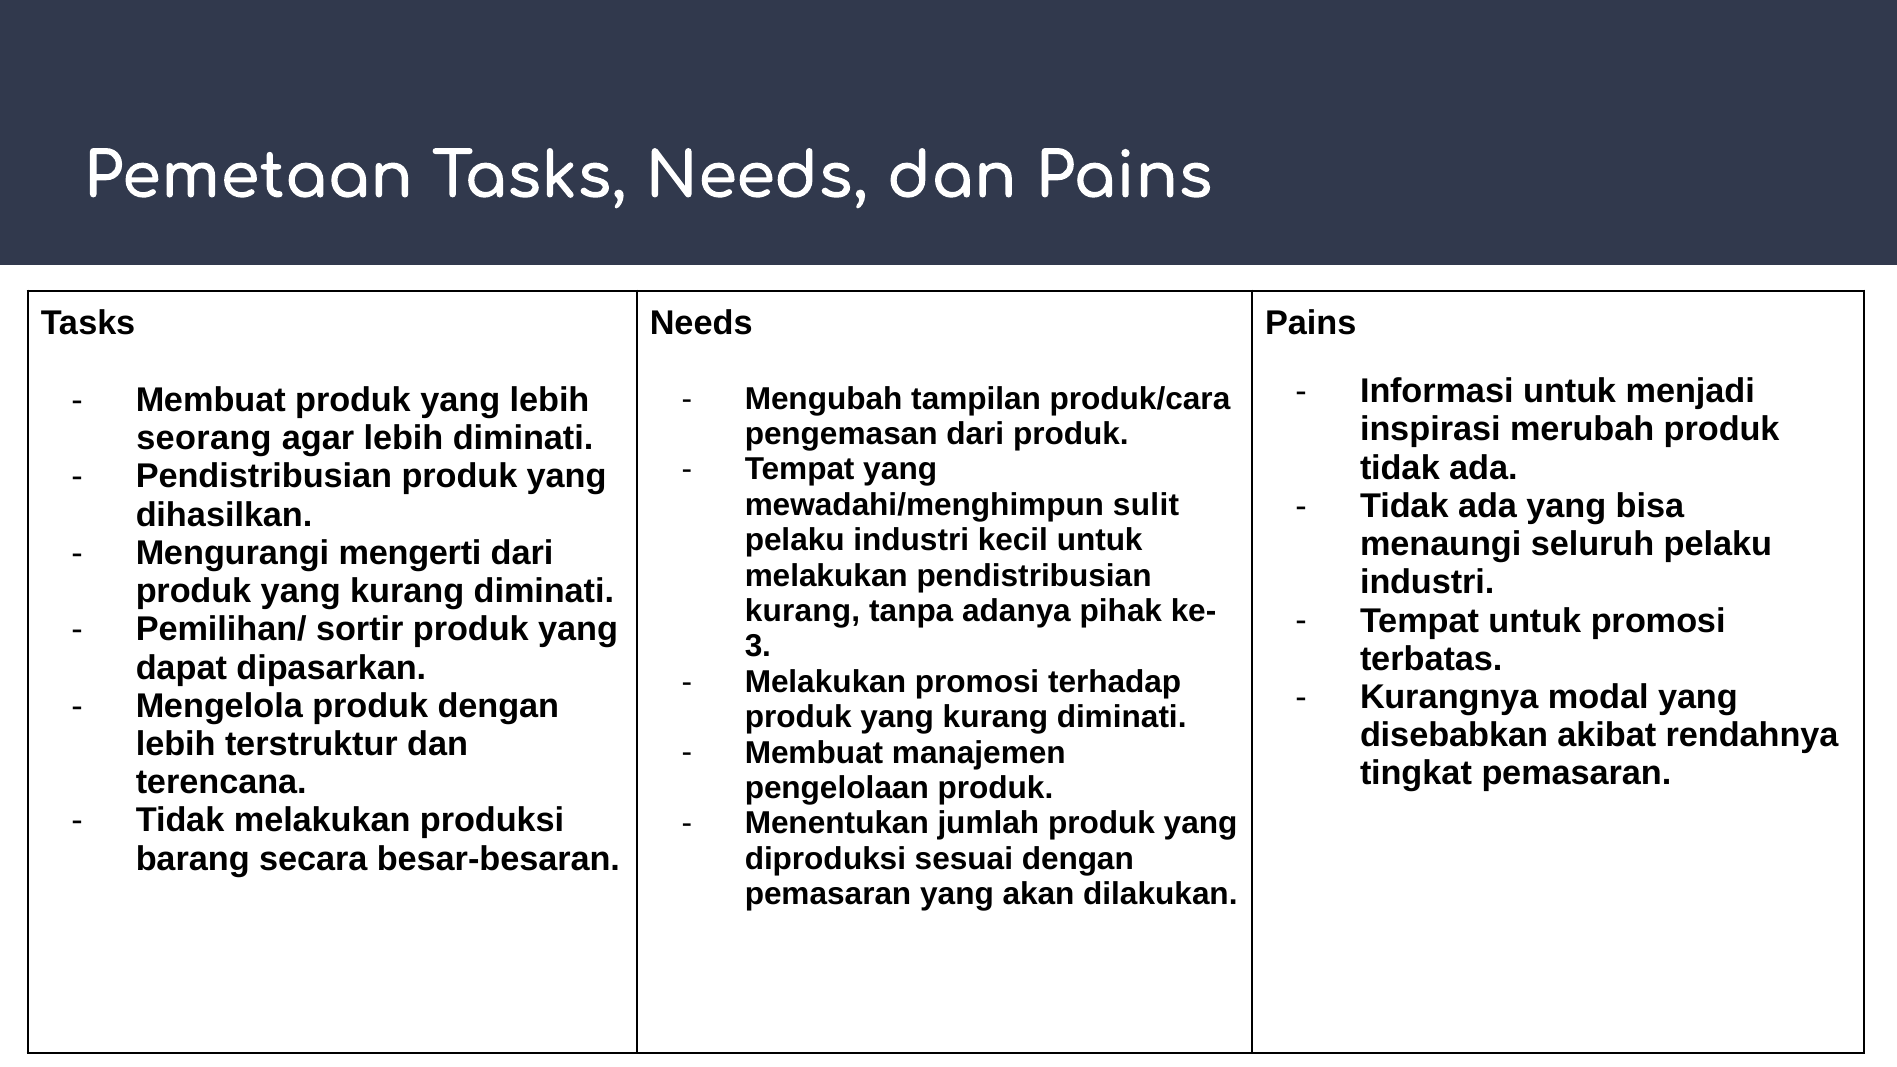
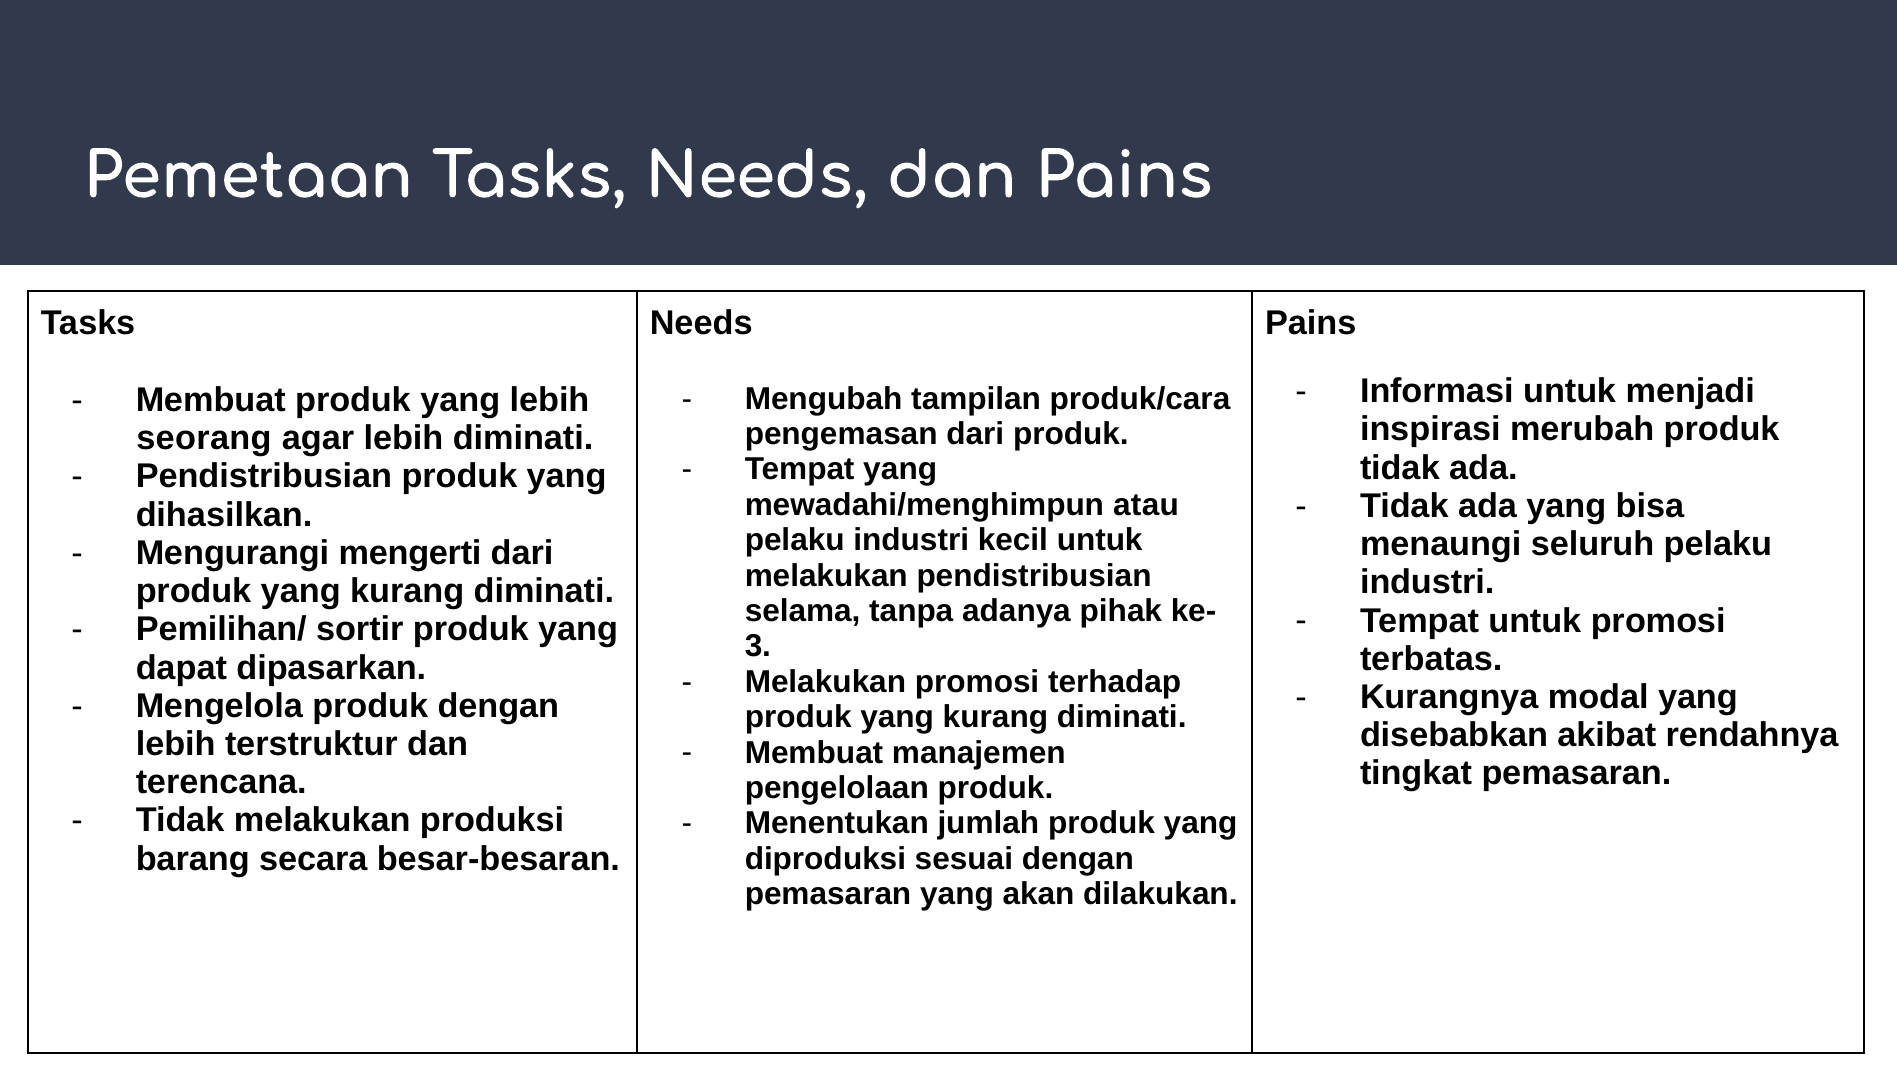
sulit: sulit -> atau
kurang at (802, 611): kurang -> selama
